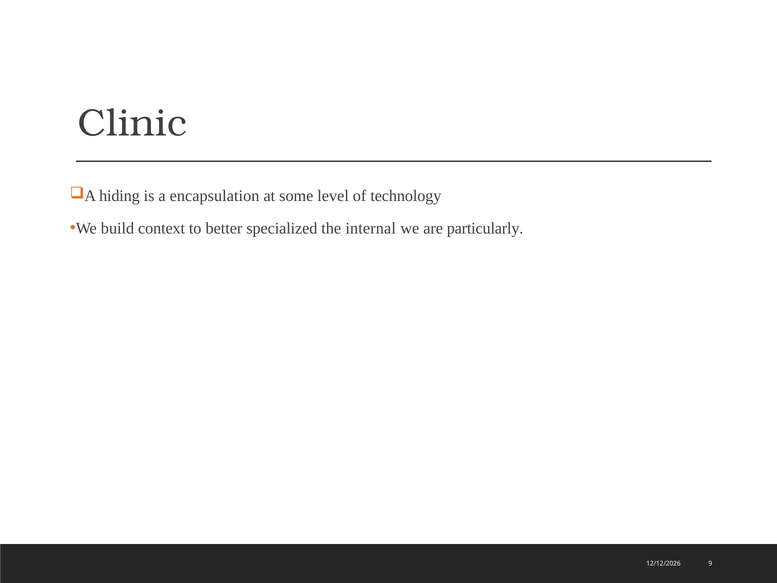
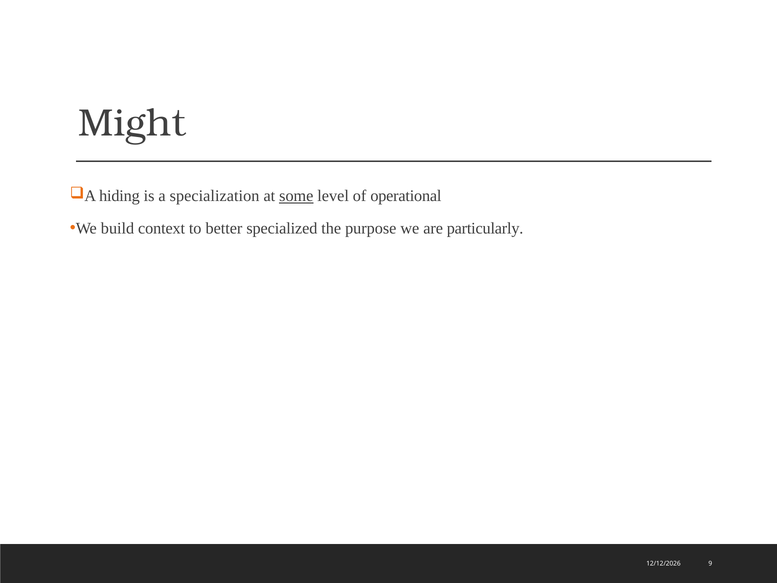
Clinic: Clinic -> Might
encapsulation: encapsulation -> specialization
some underline: none -> present
technology: technology -> operational
internal: internal -> purpose
